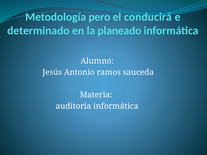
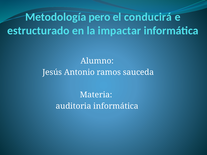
determinado: determinado -> estructurado
planeado: planeado -> impactar
